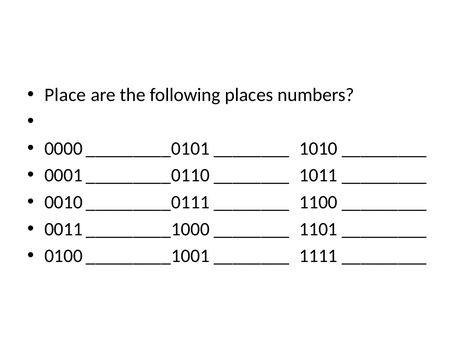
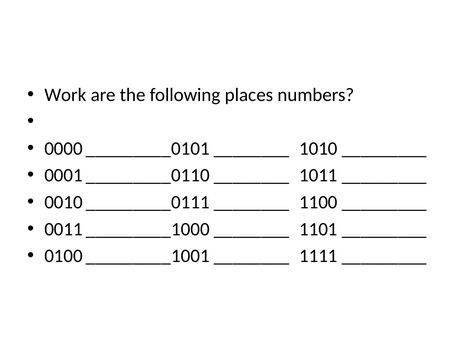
Place: Place -> Work
